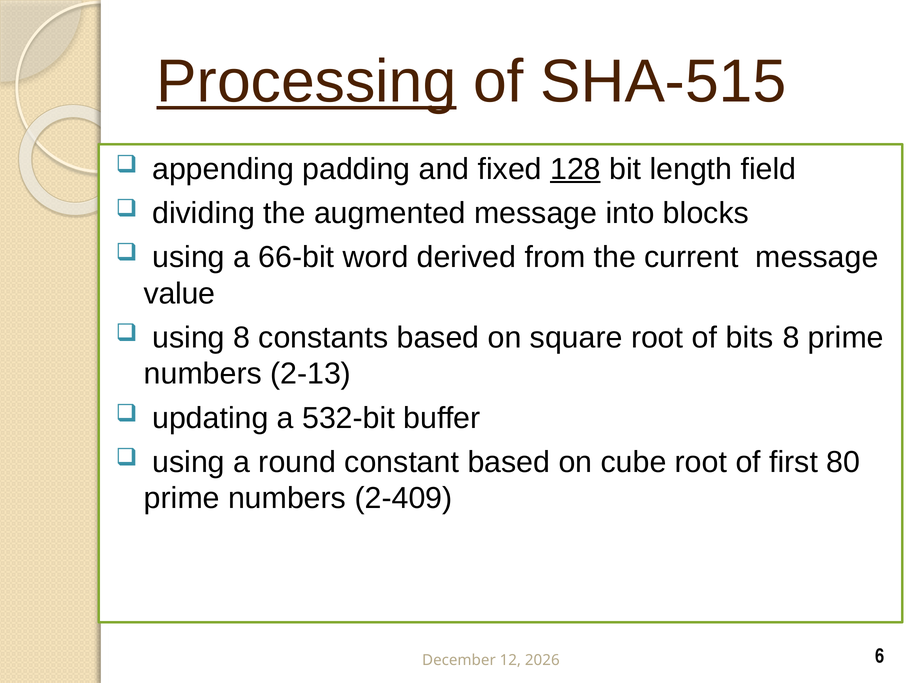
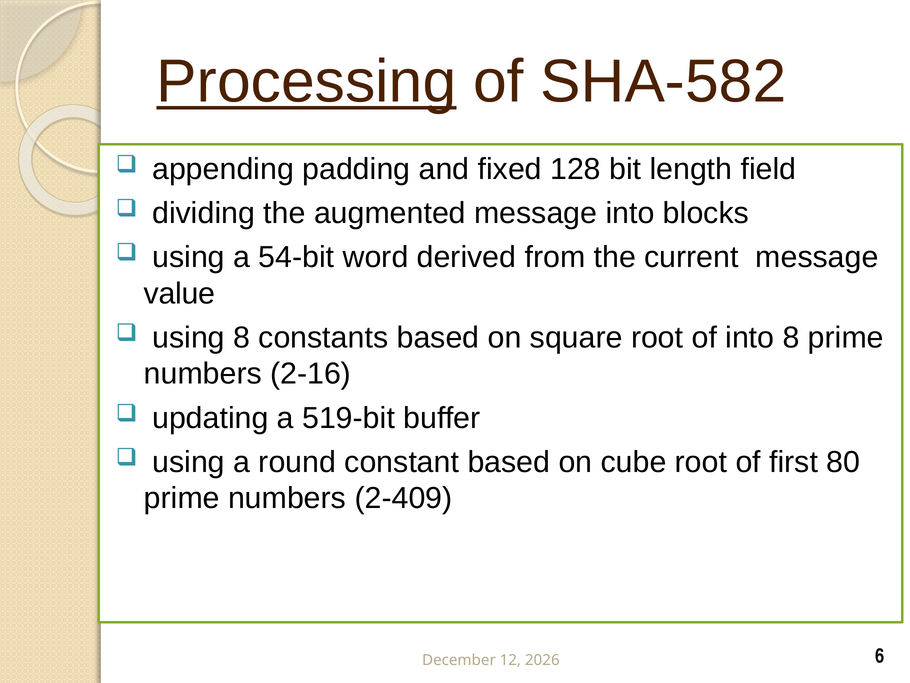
SHA-515: SHA-515 -> SHA-582
128 underline: present -> none
66-bit: 66-bit -> 54-bit
of bits: bits -> into
2-13: 2-13 -> 2-16
532-bit: 532-bit -> 519-bit
